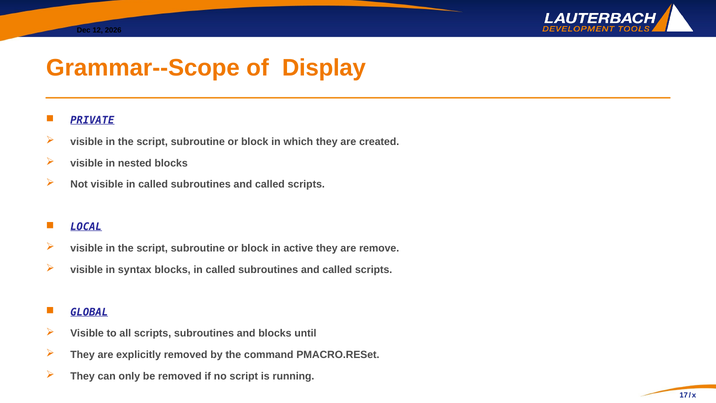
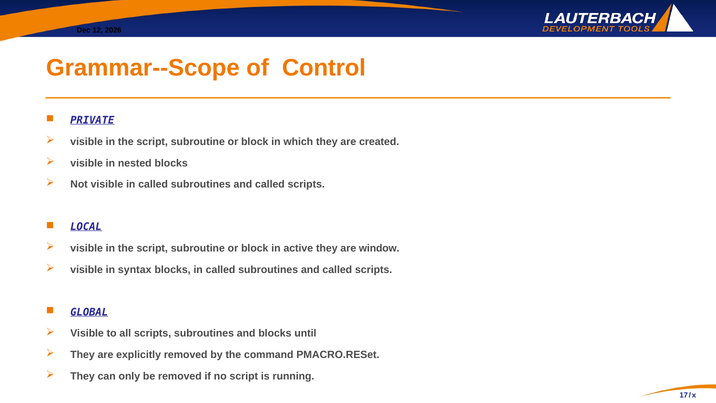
Display: Display -> Control
remove: remove -> window
